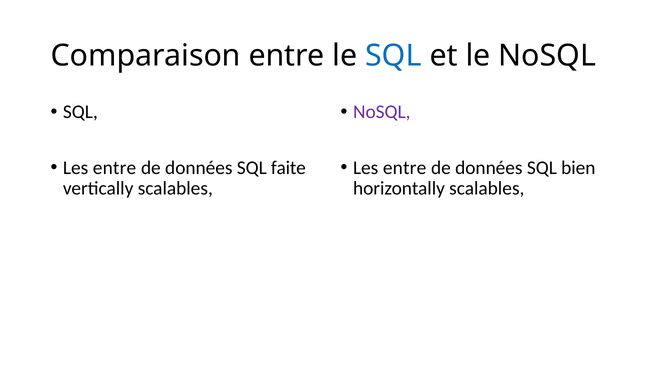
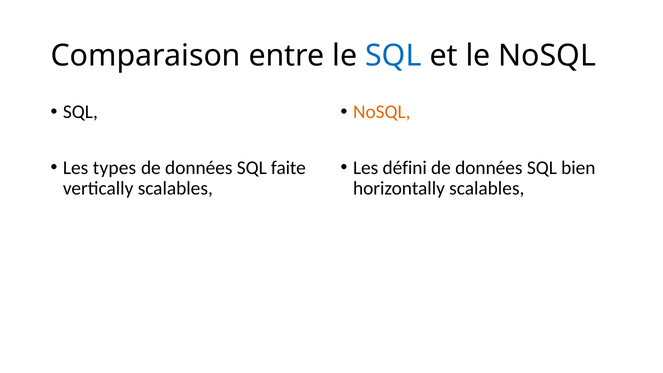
NoSQL at (382, 112) colour: purple -> orange
entre at (115, 168): entre -> types
entre at (405, 168): entre -> défini
